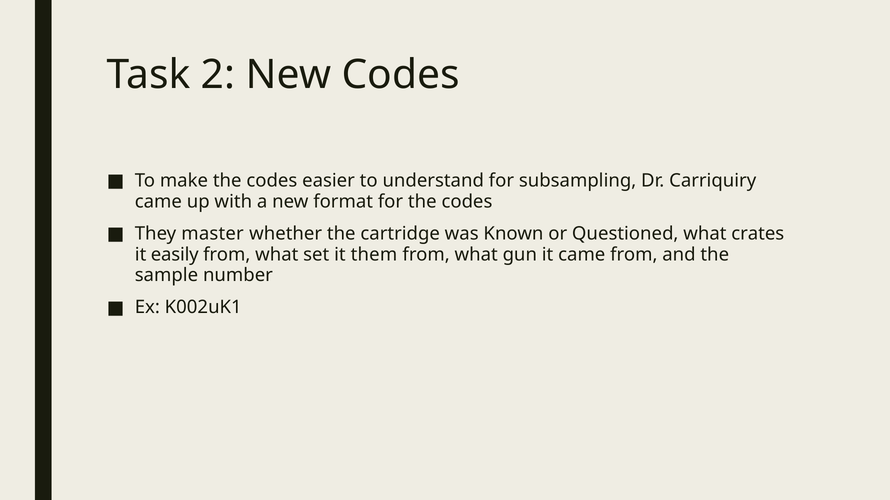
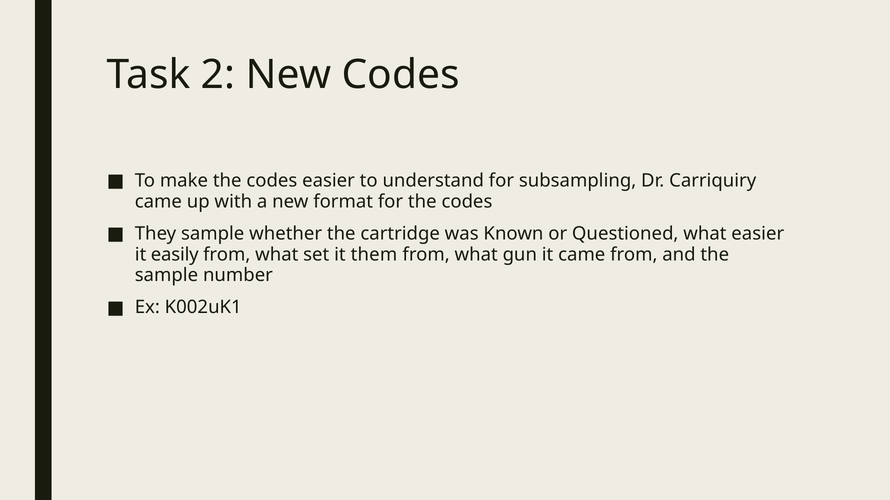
They master: master -> sample
what crates: crates -> easier
